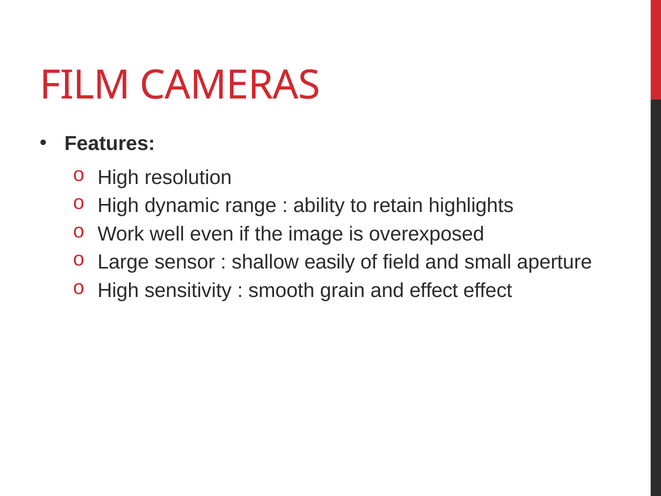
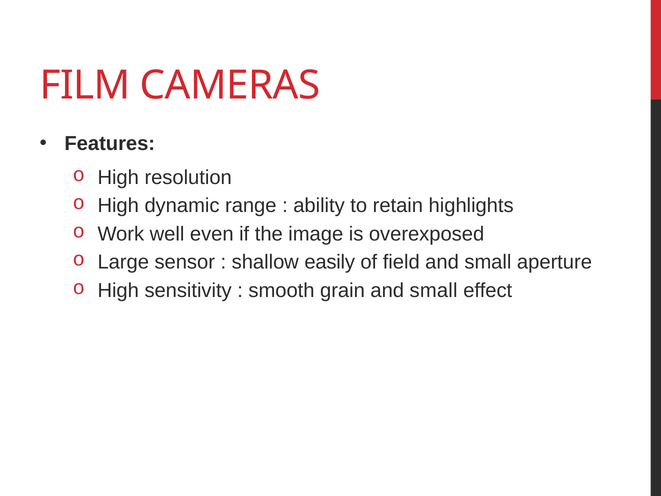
grain and effect: effect -> small
